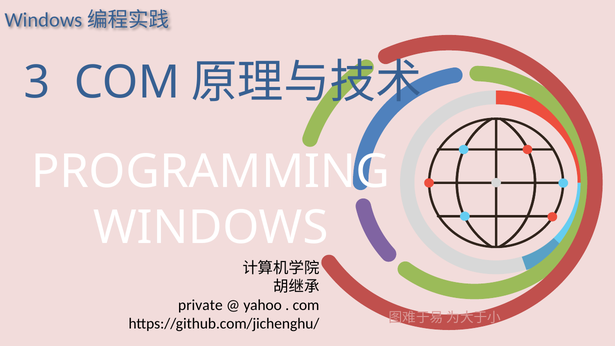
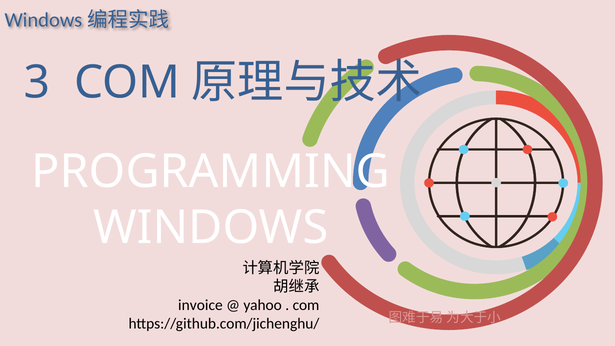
private: private -> invoice
